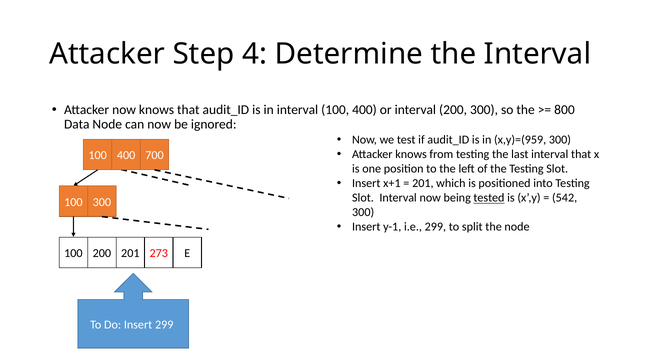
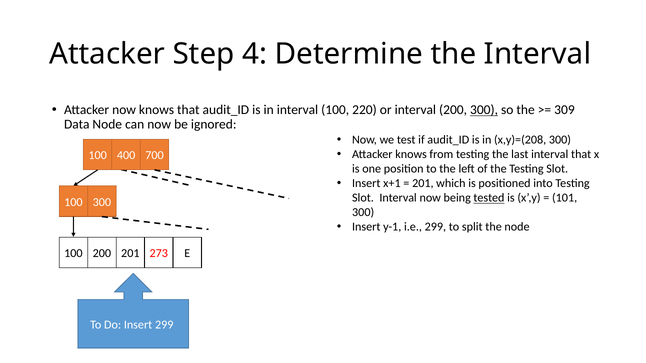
interval 100 400: 400 -> 220
300 at (484, 110) underline: none -> present
800: 800 -> 309
x,y)=(959: x,y)=(959 -> x,y)=(208
542: 542 -> 101
